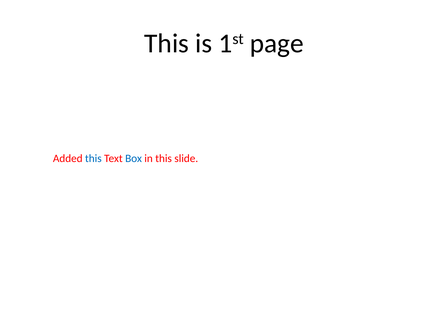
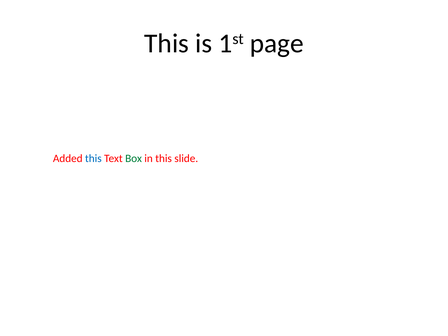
Box colour: blue -> green
